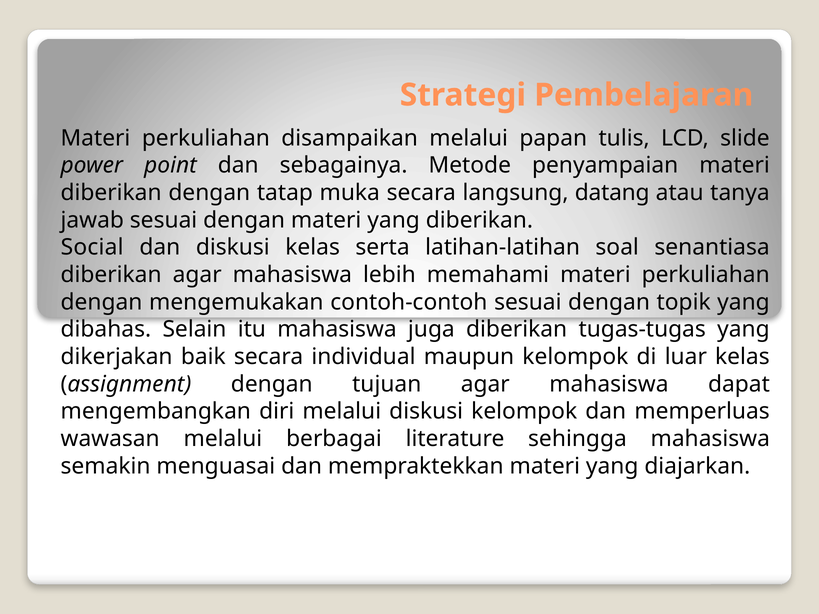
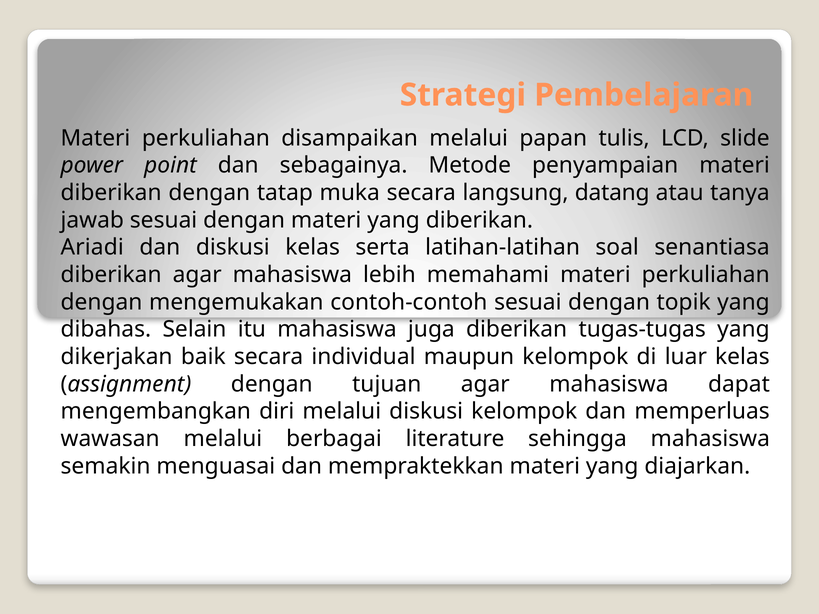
Social: Social -> Ariadi
